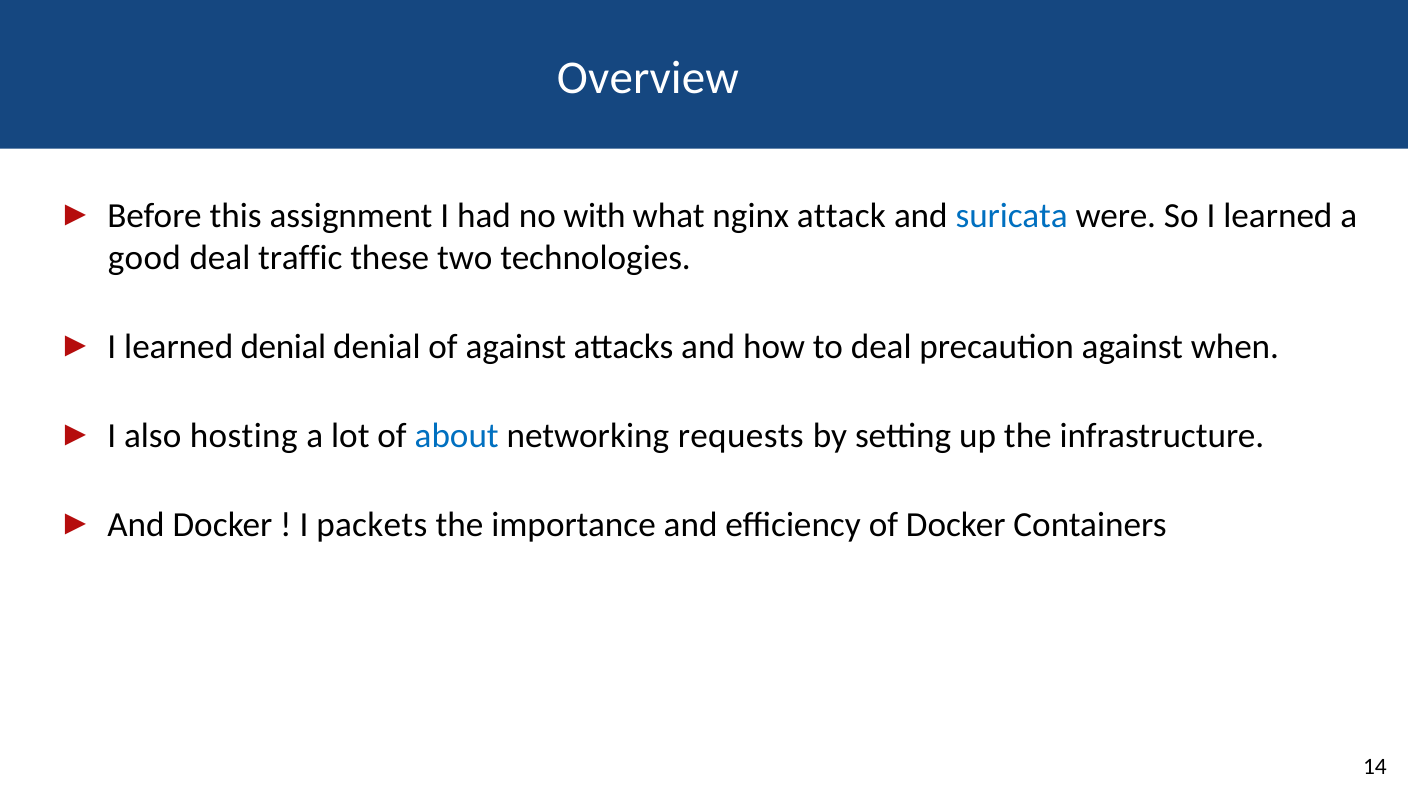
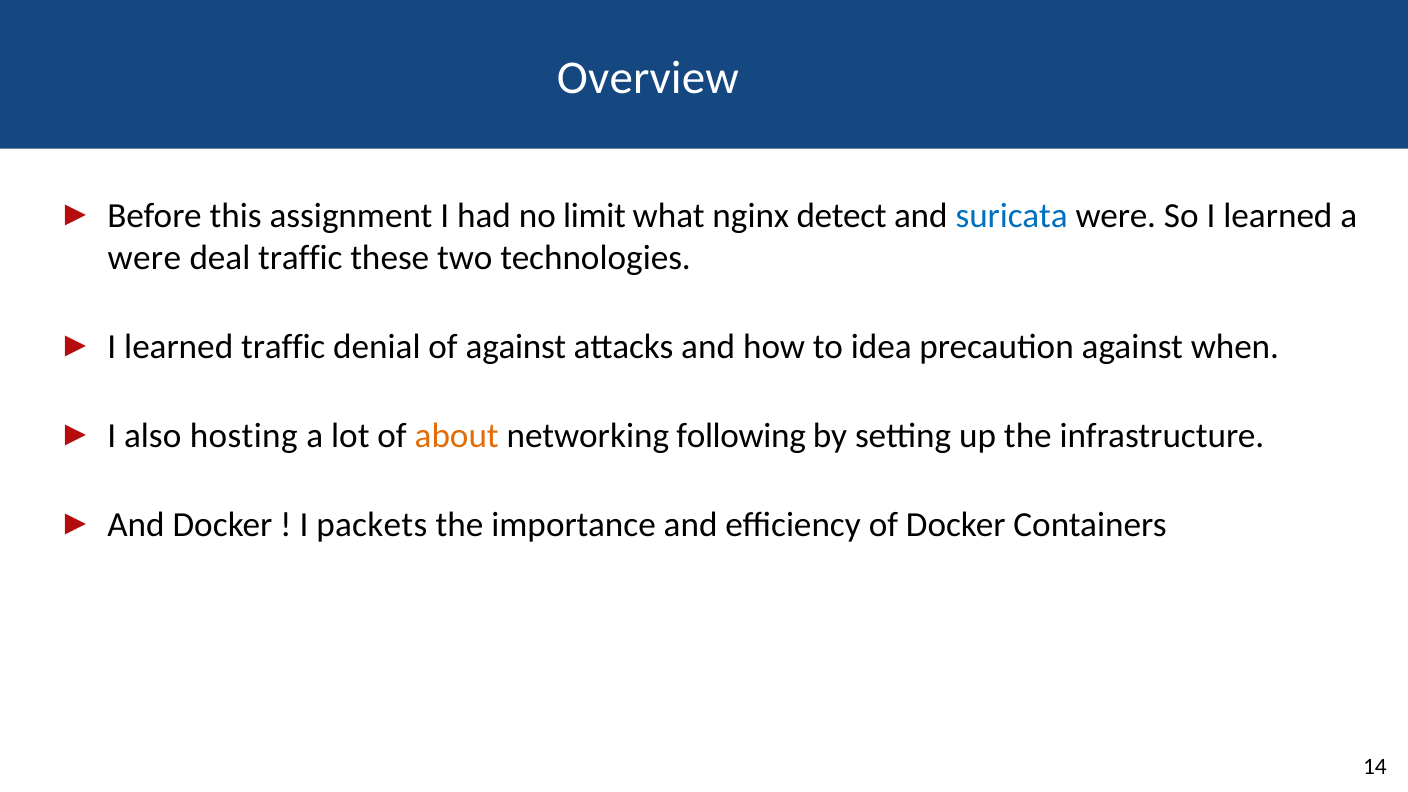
with: with -> limit
attack: attack -> detect
good at (144, 258): good -> were
learned denial: denial -> traffic
to deal: deal -> idea
about colour: blue -> orange
requests: requests -> following
